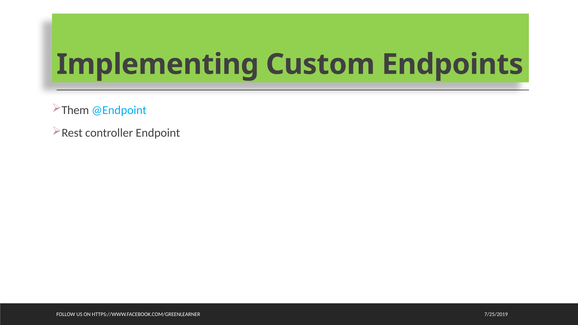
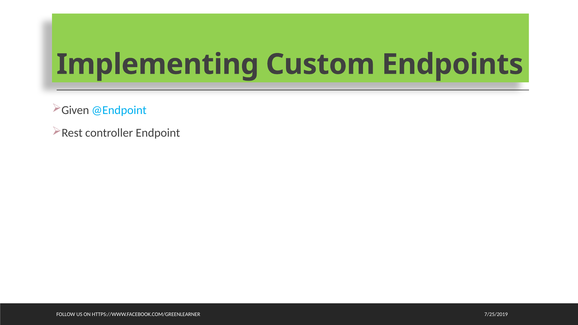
Them: Them -> Given
